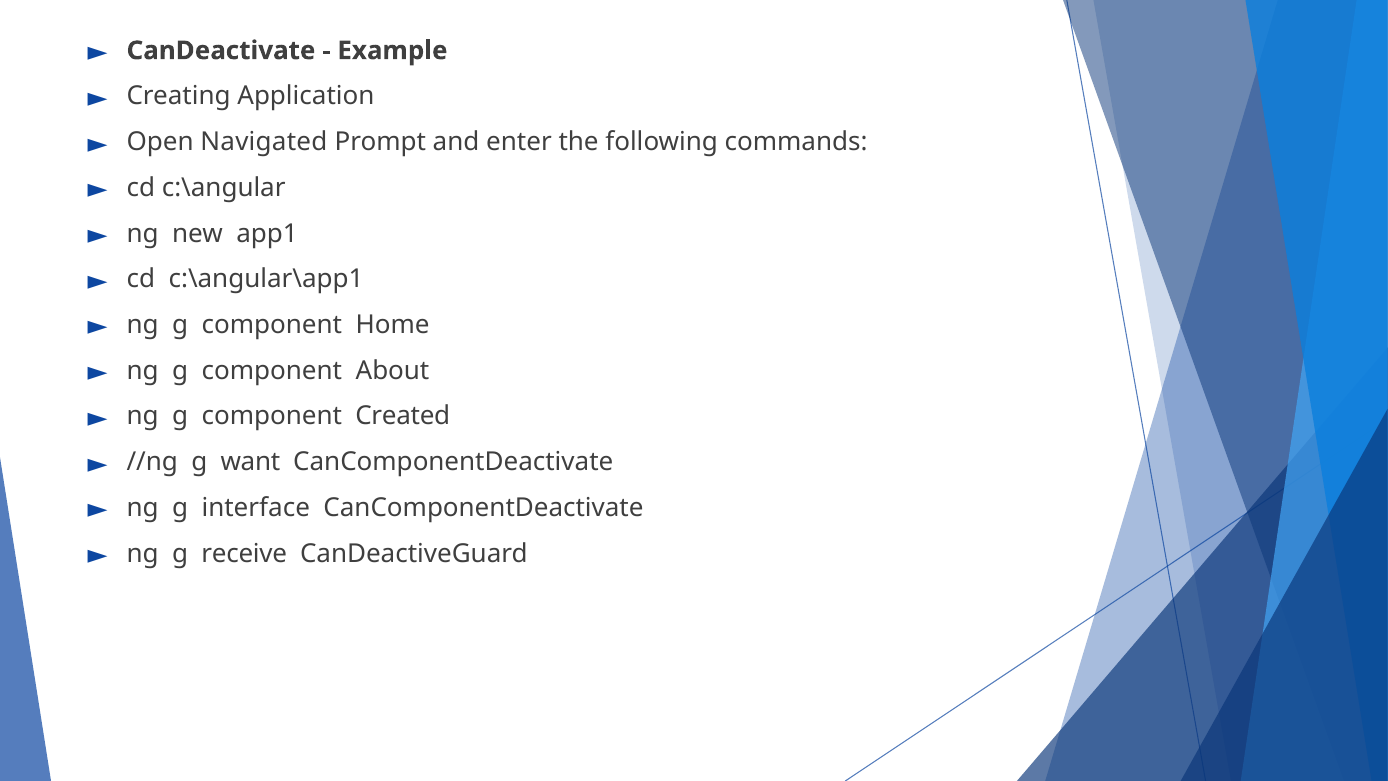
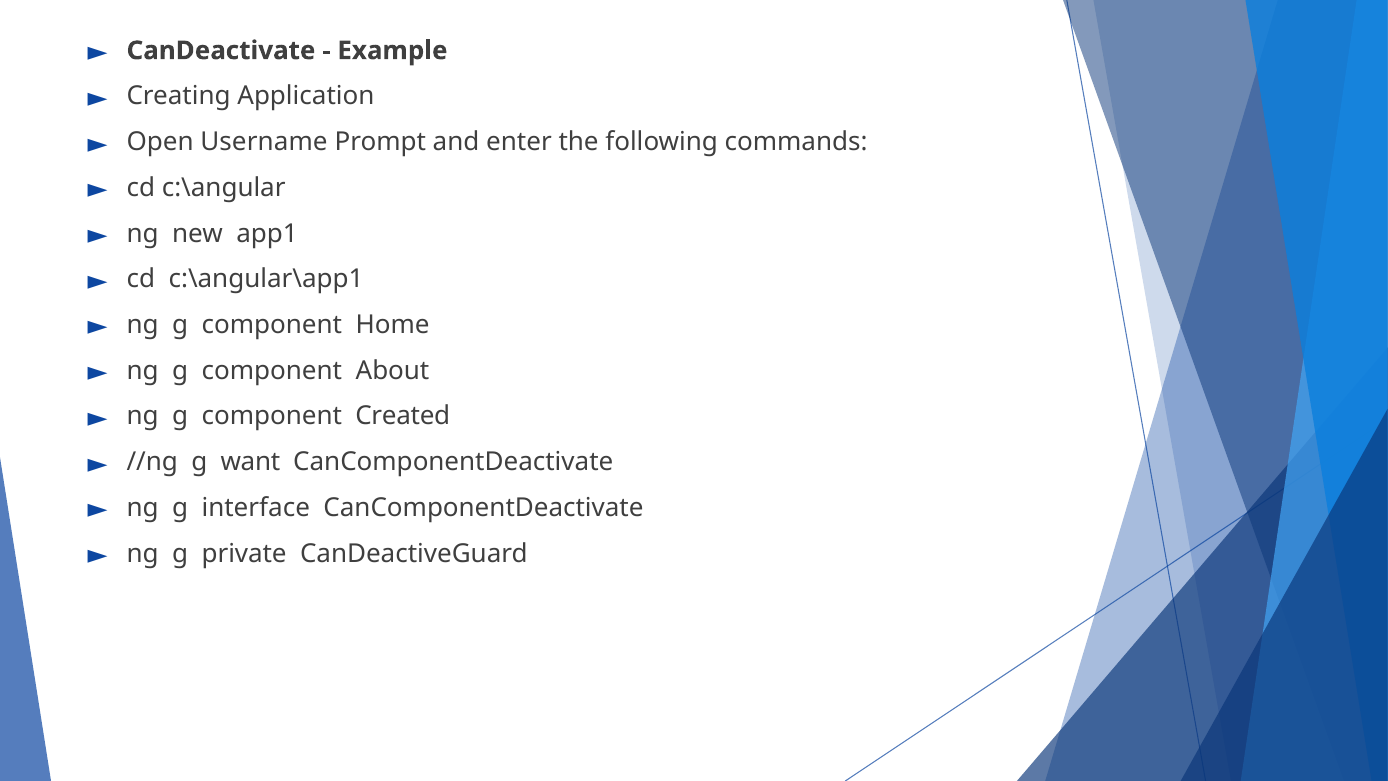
Navigated: Navigated -> Username
receive: receive -> private
